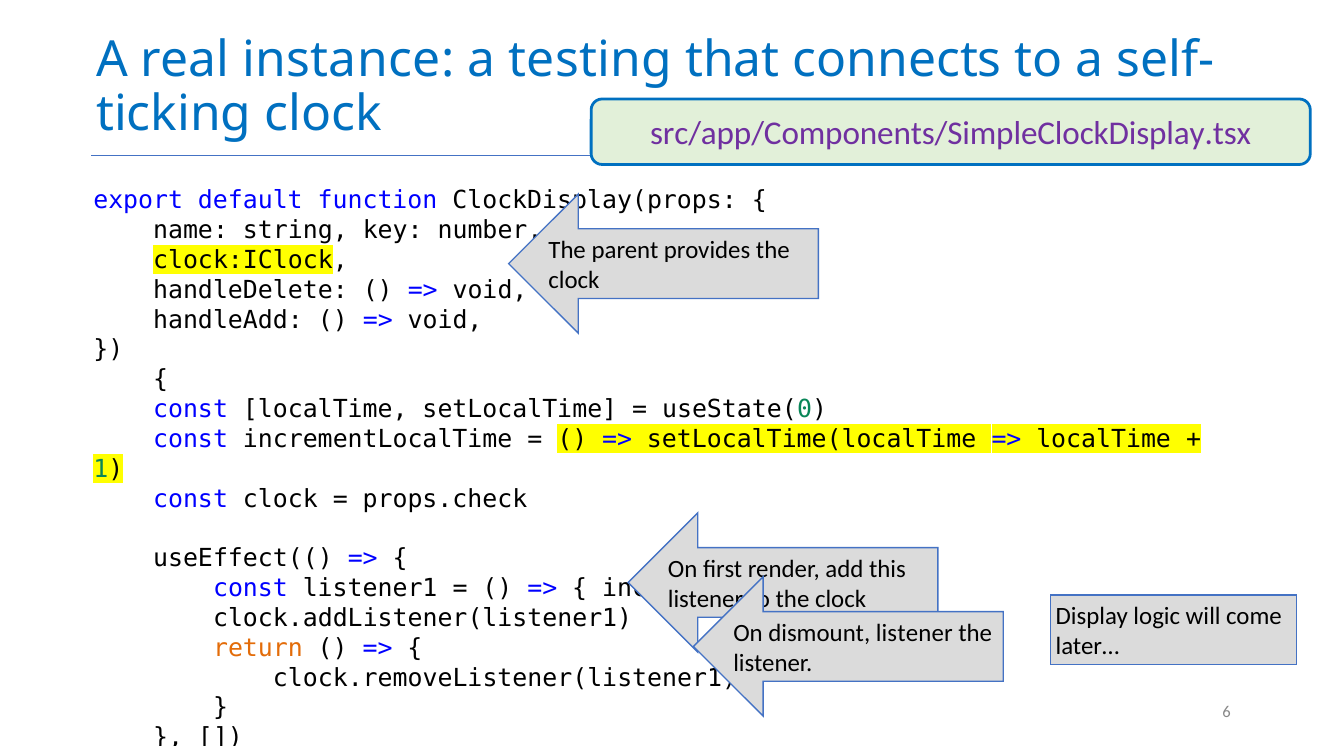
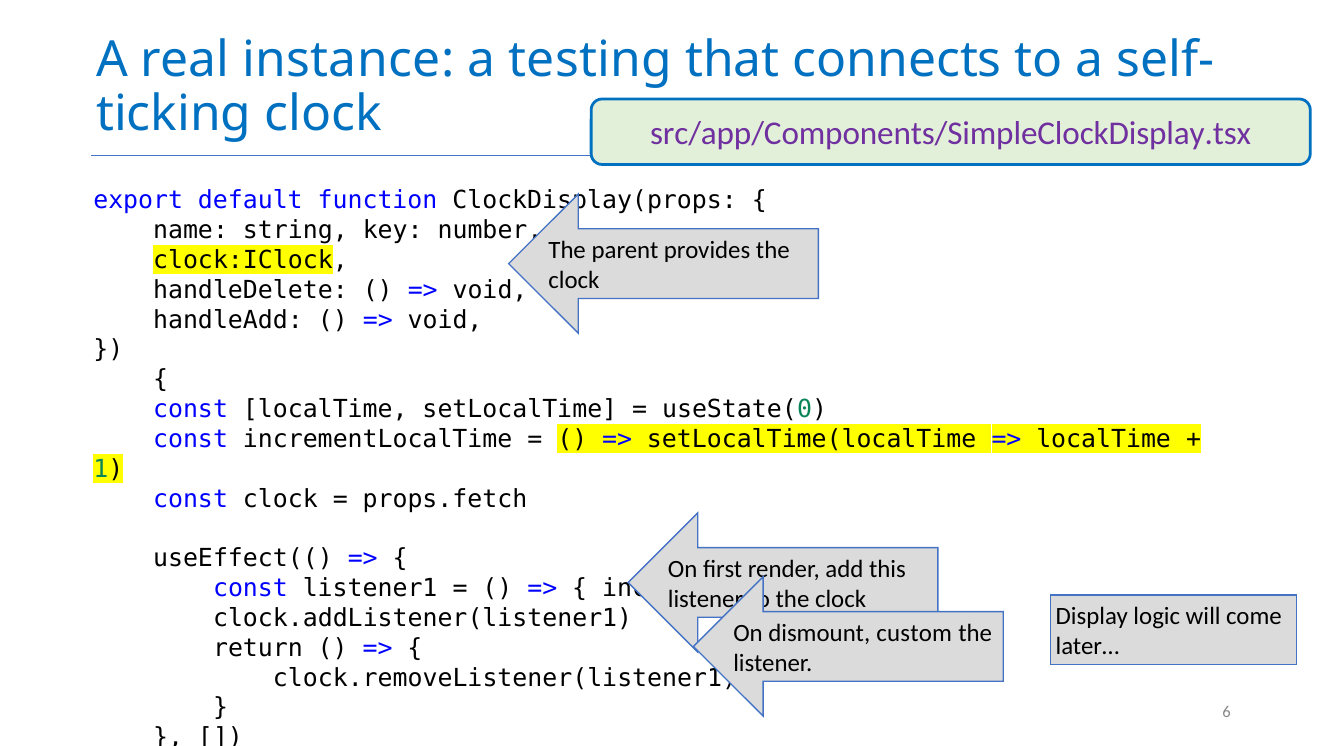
props.check: props.check -> props.fetch
dismount listener: listener -> custom
return colour: orange -> black
